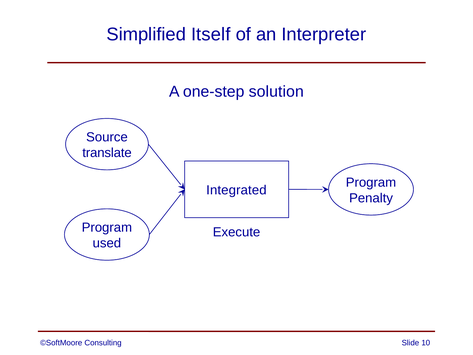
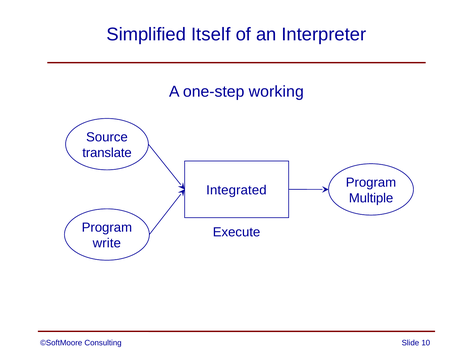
solution: solution -> working
Penalty: Penalty -> Multiple
used: used -> write
